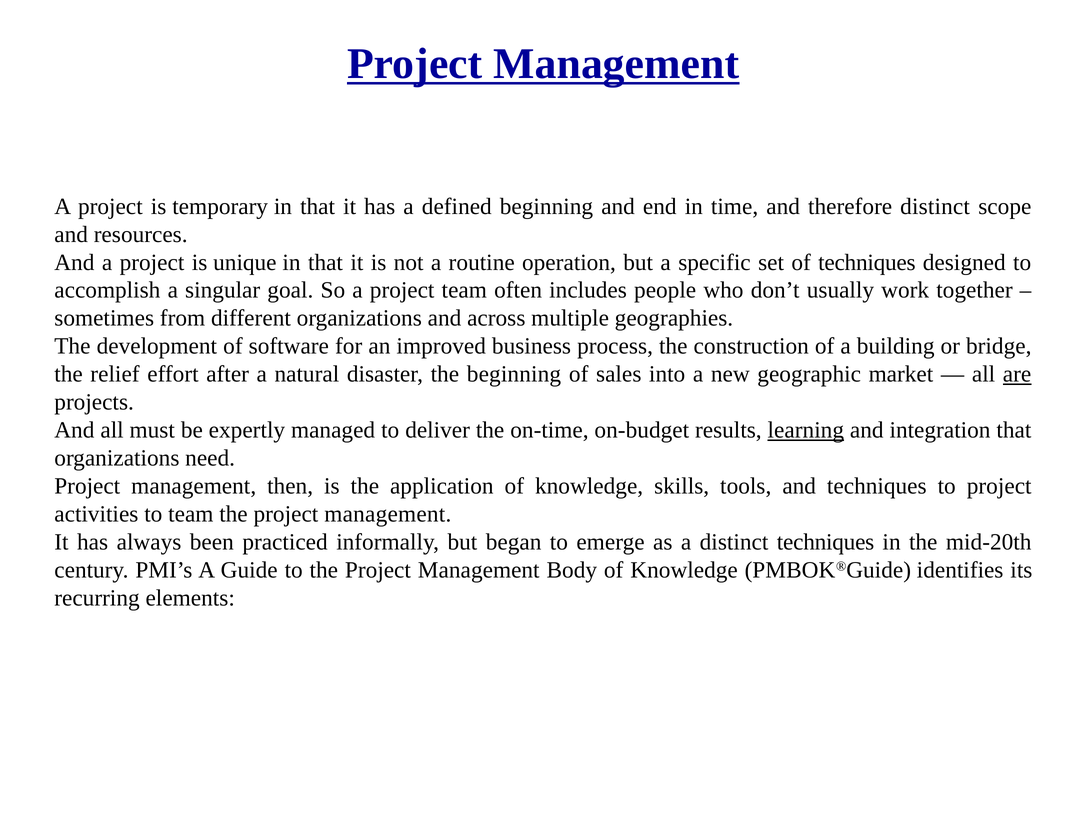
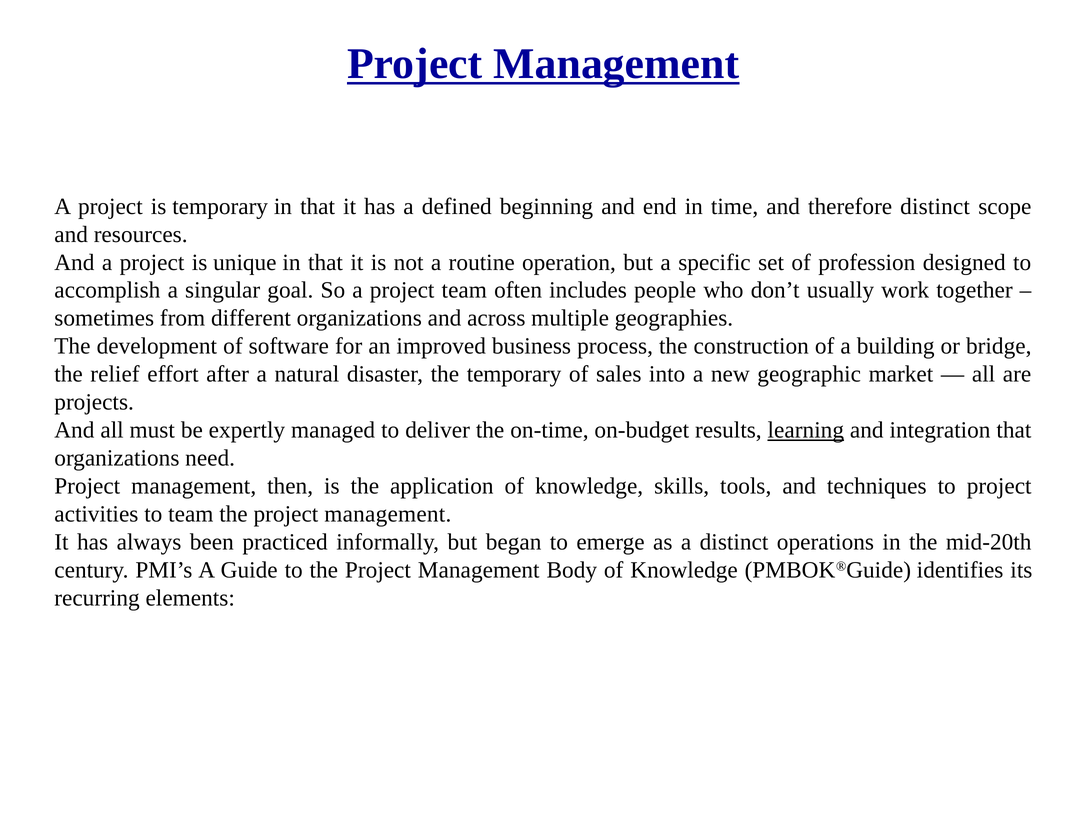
of techniques: techniques -> profession
the beginning: beginning -> temporary
are underline: present -> none
distinct techniques: techniques -> operations
